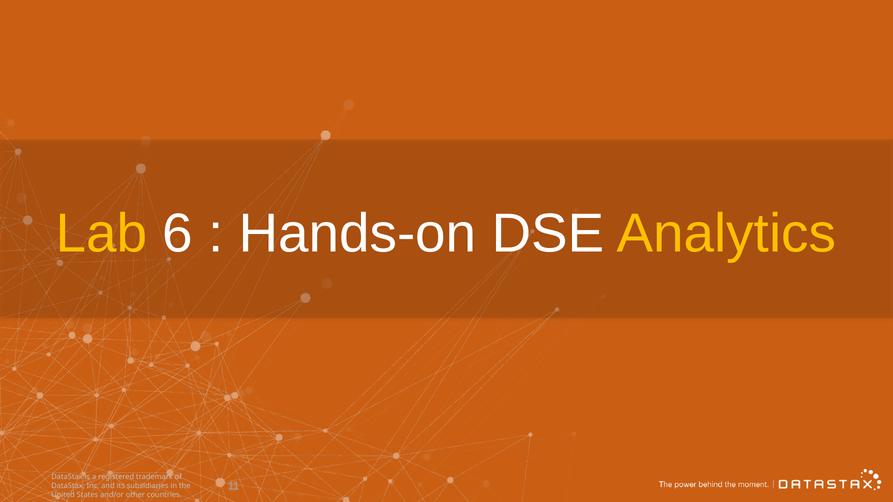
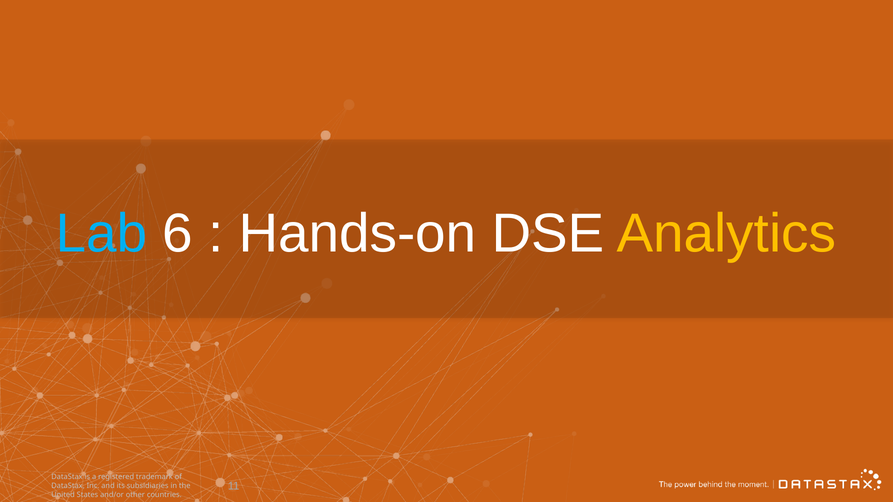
Lab colour: yellow -> light blue
